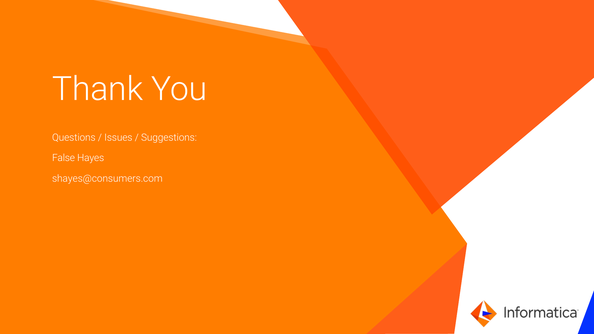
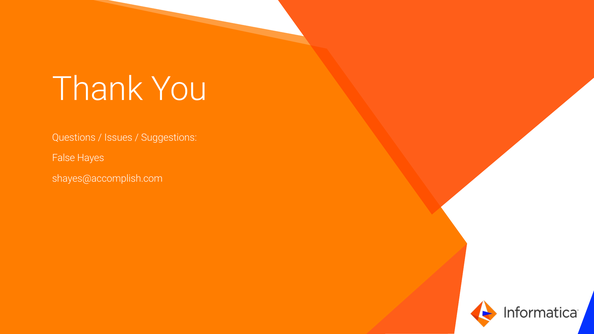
shayes@consumers.com: shayes@consumers.com -> shayes@accomplish.com
